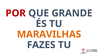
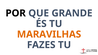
POR colour: red -> black
